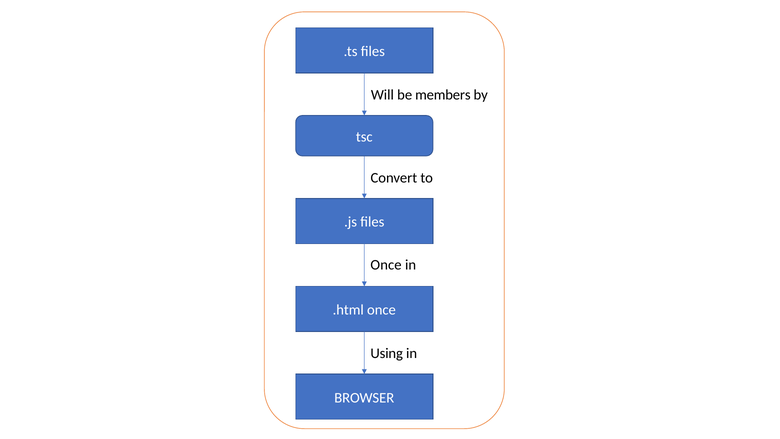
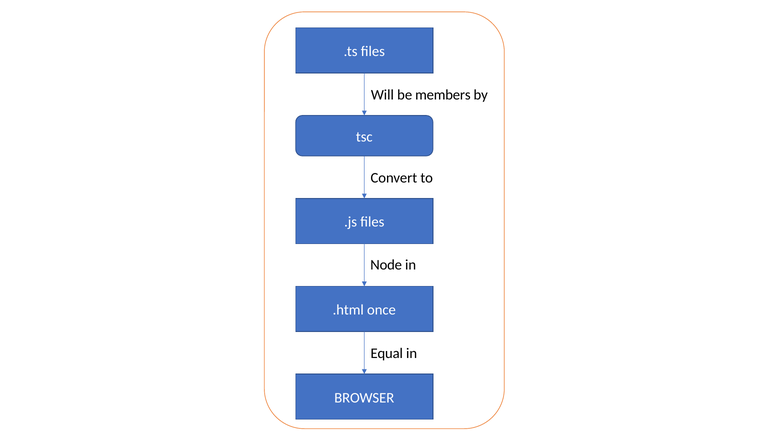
Once at (386, 265): Once -> Node
Using: Using -> Equal
